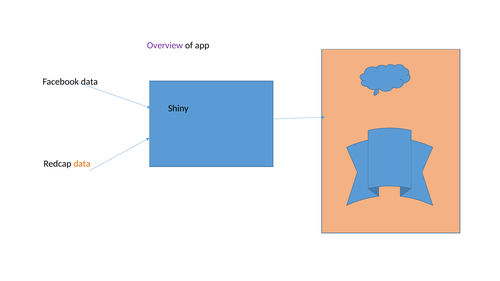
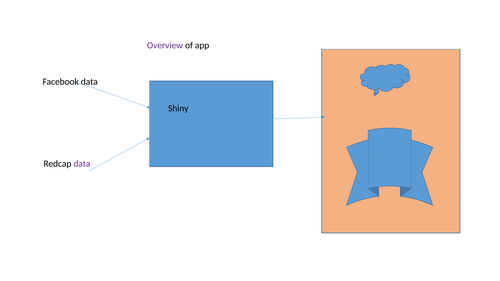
data at (82, 164) colour: orange -> purple
